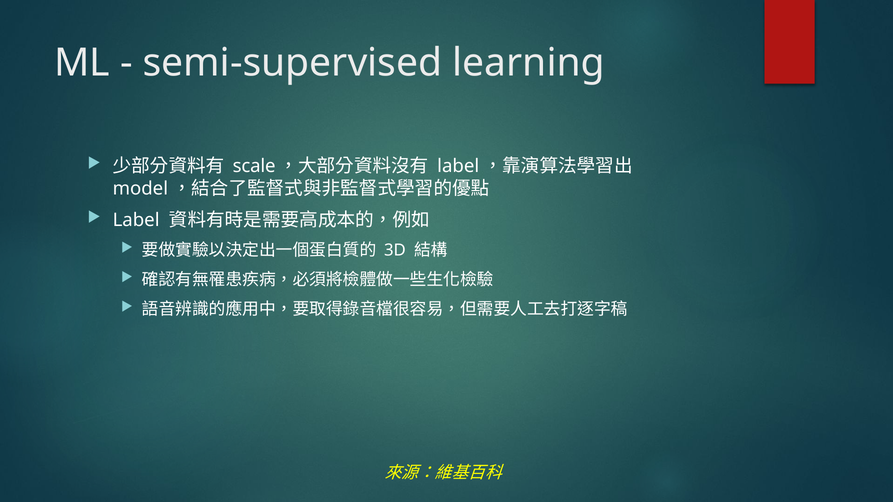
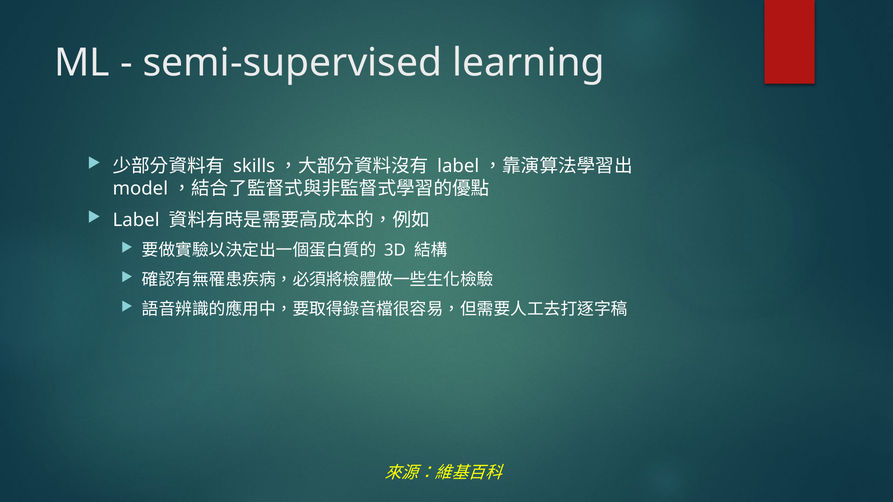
scale: scale -> skills
